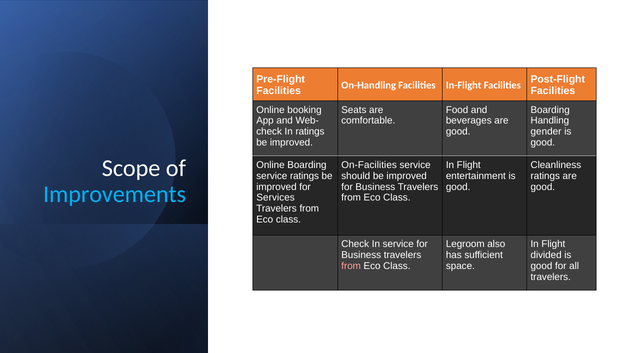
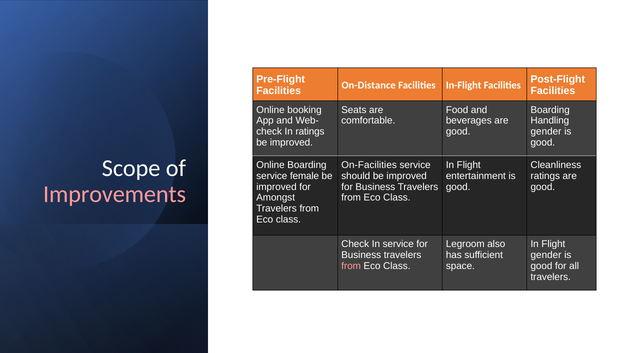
On-Handling: On-Handling -> On-Distance
service ratings: ratings -> female
Improvements colour: light blue -> pink
Services: Services -> Amongst
divided at (546, 255): divided -> gender
